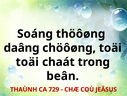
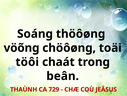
daâng: daâng -> vöõng
toäi at (27, 62): toäi -> töôi
